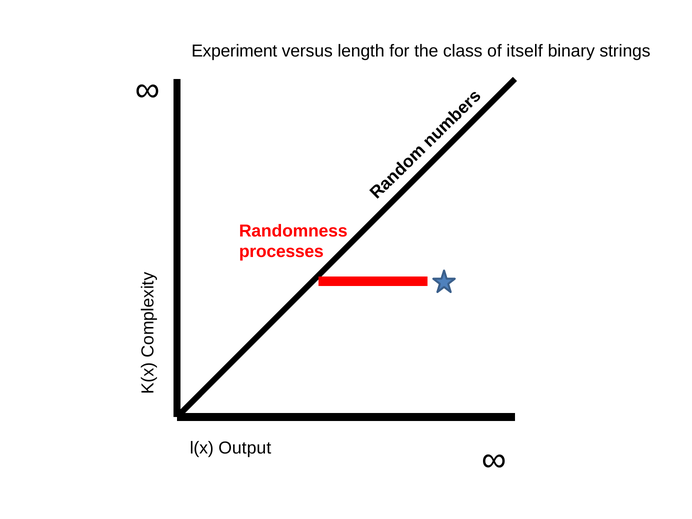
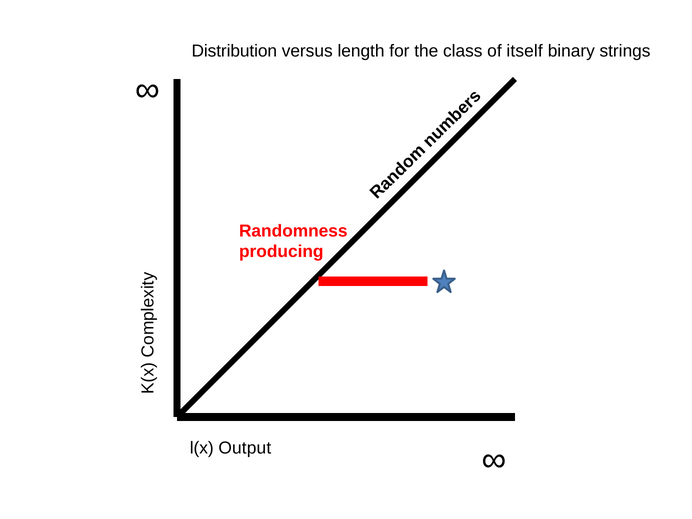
Experiment: Experiment -> Distribution
processes: processes -> producing
